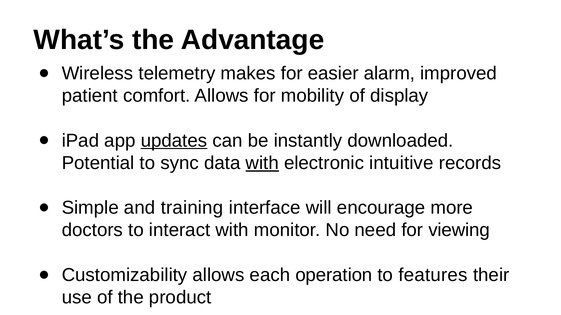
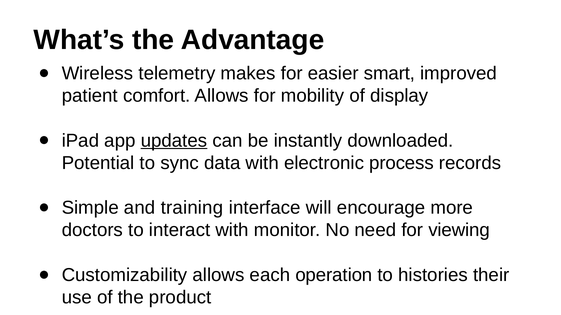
alarm: alarm -> smart
with at (262, 163) underline: present -> none
intuitive: intuitive -> process
features: features -> histories
